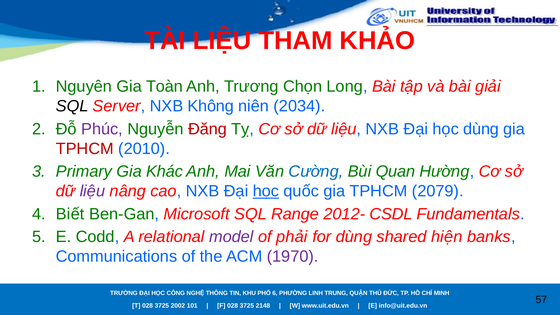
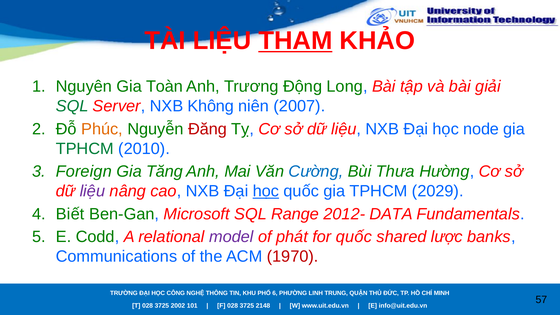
THAM underline: none -> present
Chọn: Chọn -> Động
SQL at (72, 106) colour: black -> green
2034: 2034 -> 2007
Phúc colour: purple -> orange
học dùng: dùng -> node
TPHCM at (85, 149) colour: red -> green
Primary: Primary -> Foreign
Khác: Khác -> Tăng
Quan: Quan -> Thưa
2079: 2079 -> 2029
CSDL: CSDL -> DATA
phải: phải -> phát
for dùng: dùng -> quốc
hiện: hiện -> lược
1970 colour: purple -> red
